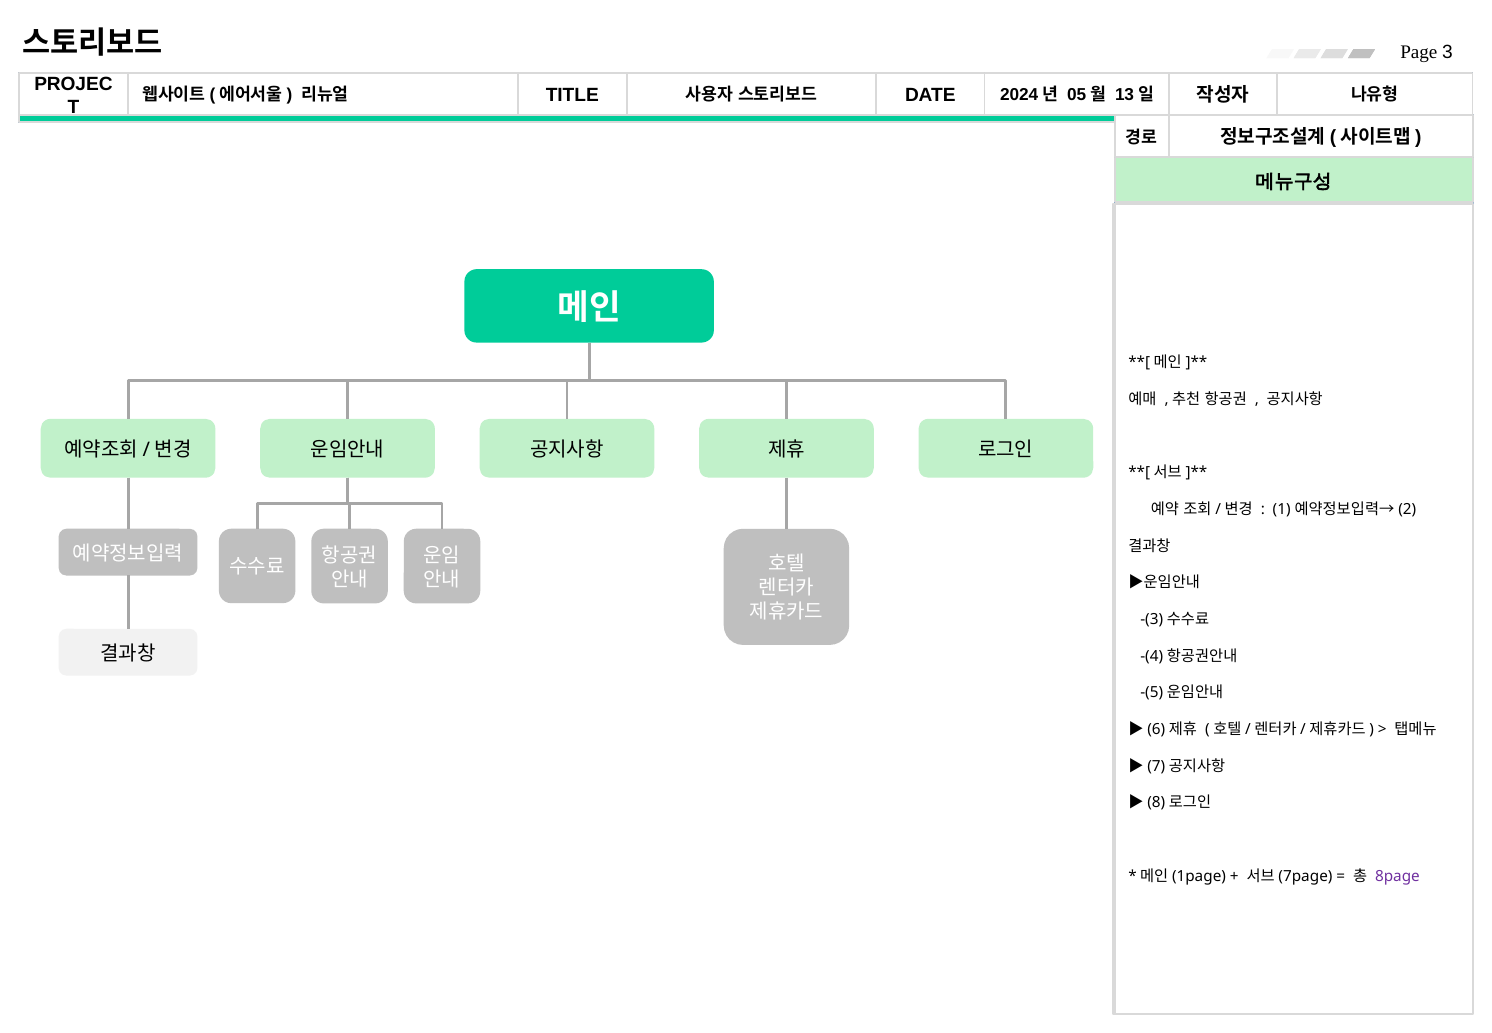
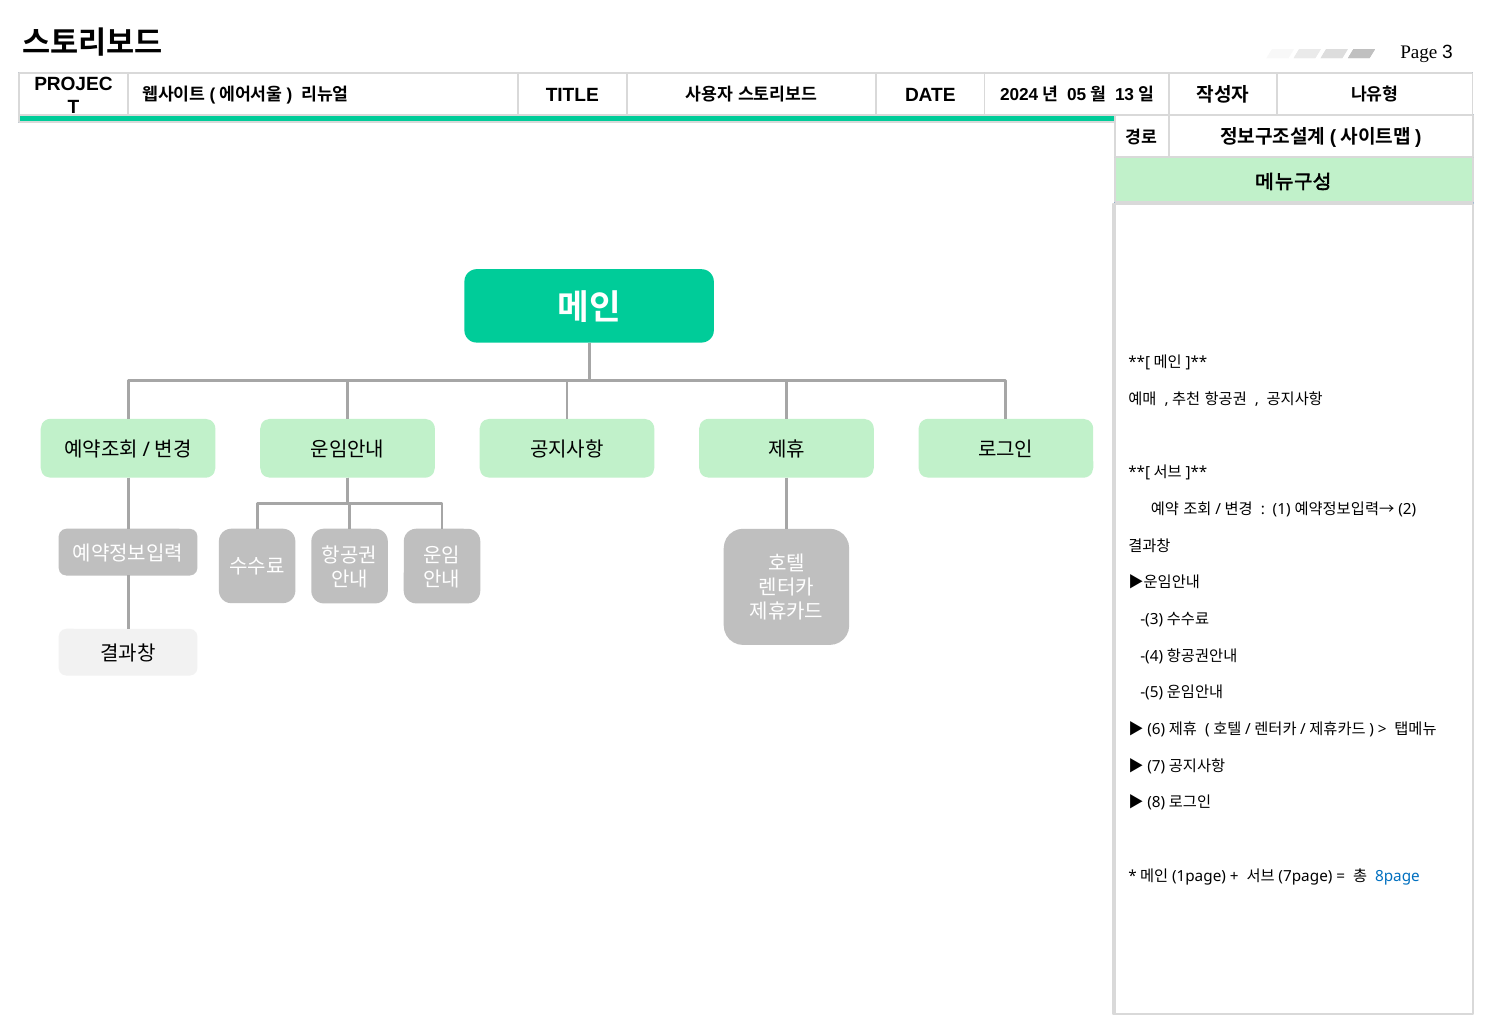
8page colour: purple -> blue
